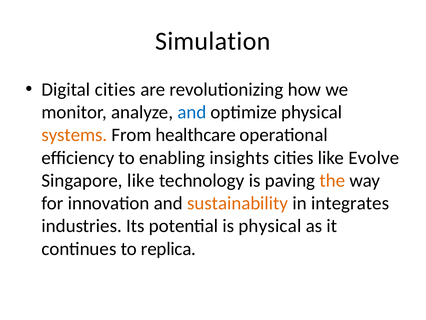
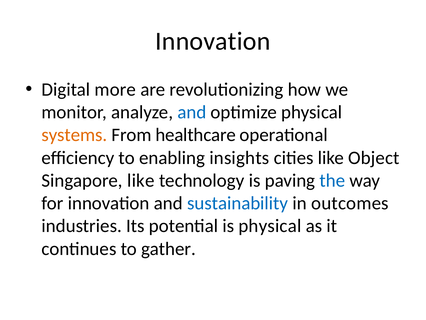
Simulation at (213, 41): Simulation -> Innovation
Digital cities: cities -> more
Evolve: Evolve -> Object
the colour: orange -> blue
sustainability colour: orange -> blue
integrates: integrates -> outcomes
replica: replica -> gather
